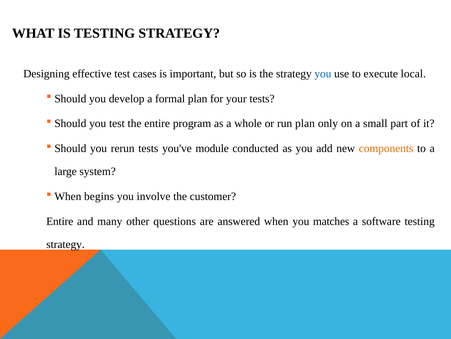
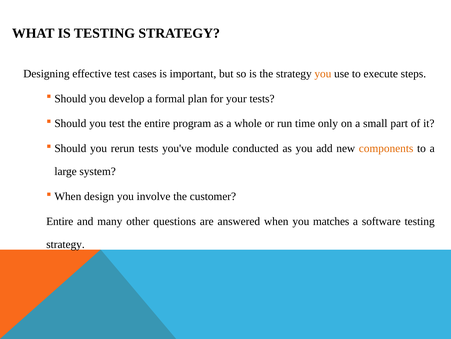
you at (323, 74) colour: blue -> orange
local: local -> steps
run plan: plan -> time
begins: begins -> design
